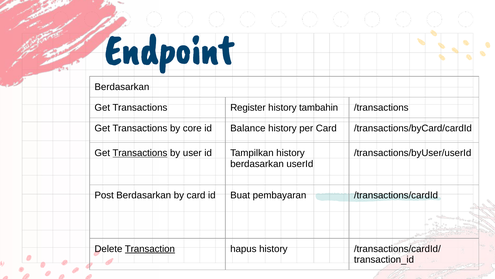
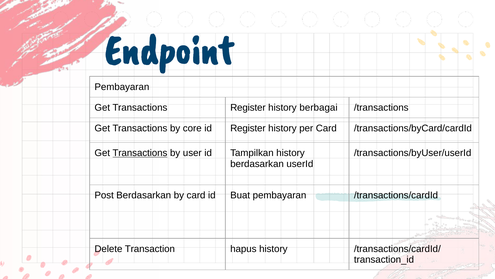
Berdasarkan at (122, 87): Berdasarkan -> Pembayaran
tambahin: tambahin -> berbagai
id Balance: Balance -> Register
Transaction underline: present -> none
